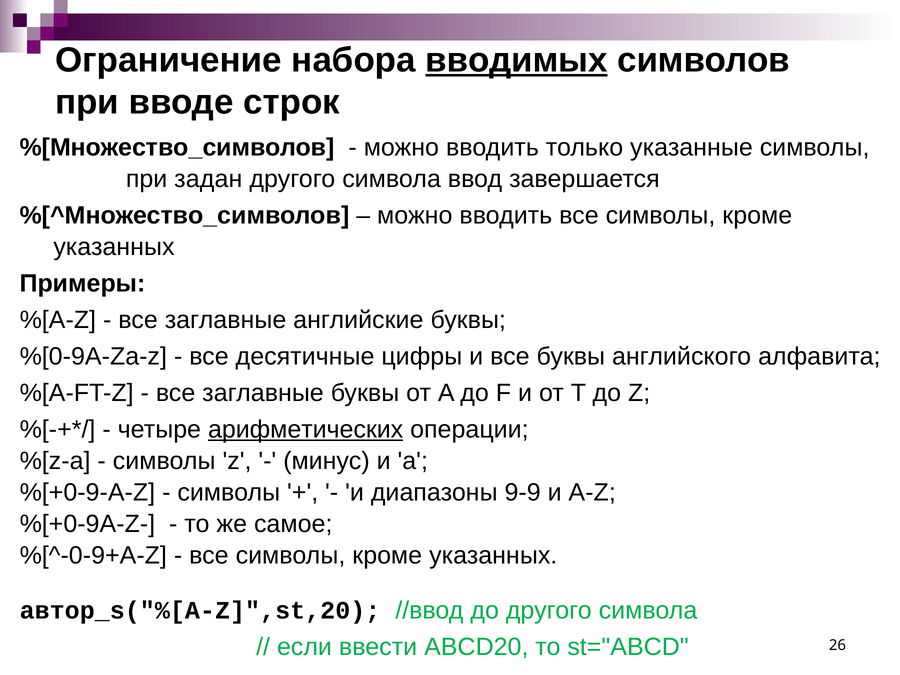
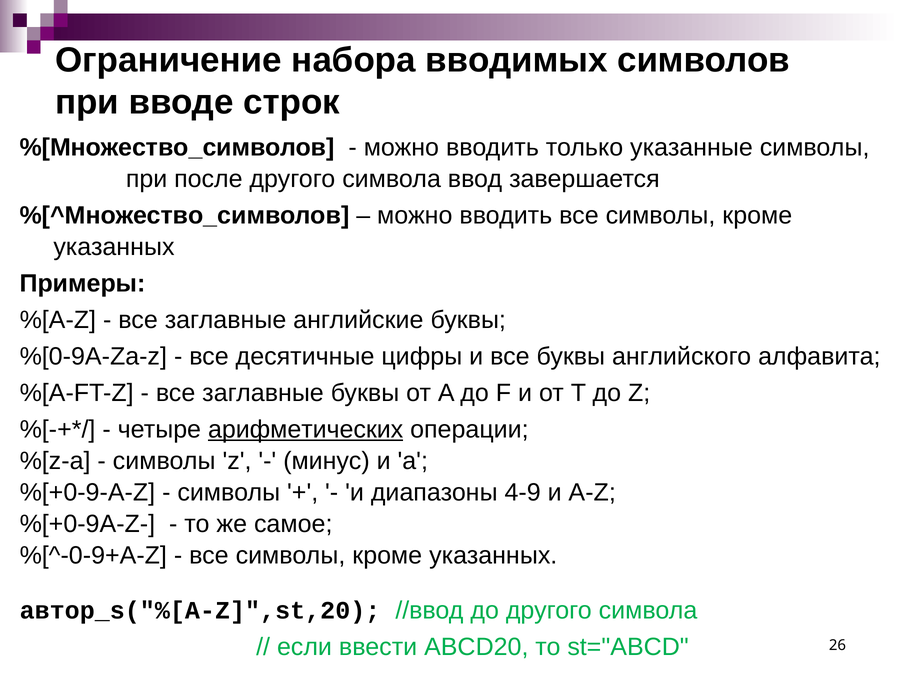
вводимых underline: present -> none
задан: задан -> после
9-9: 9-9 -> 4-9
